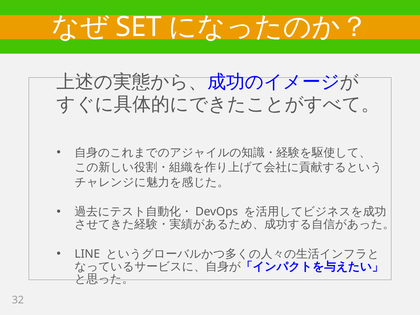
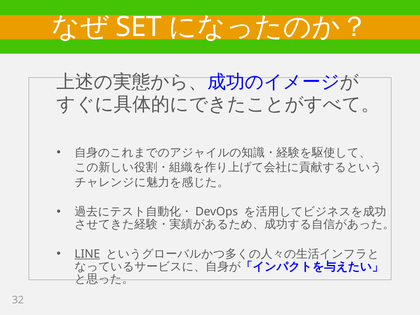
LINE underline: none -> present
